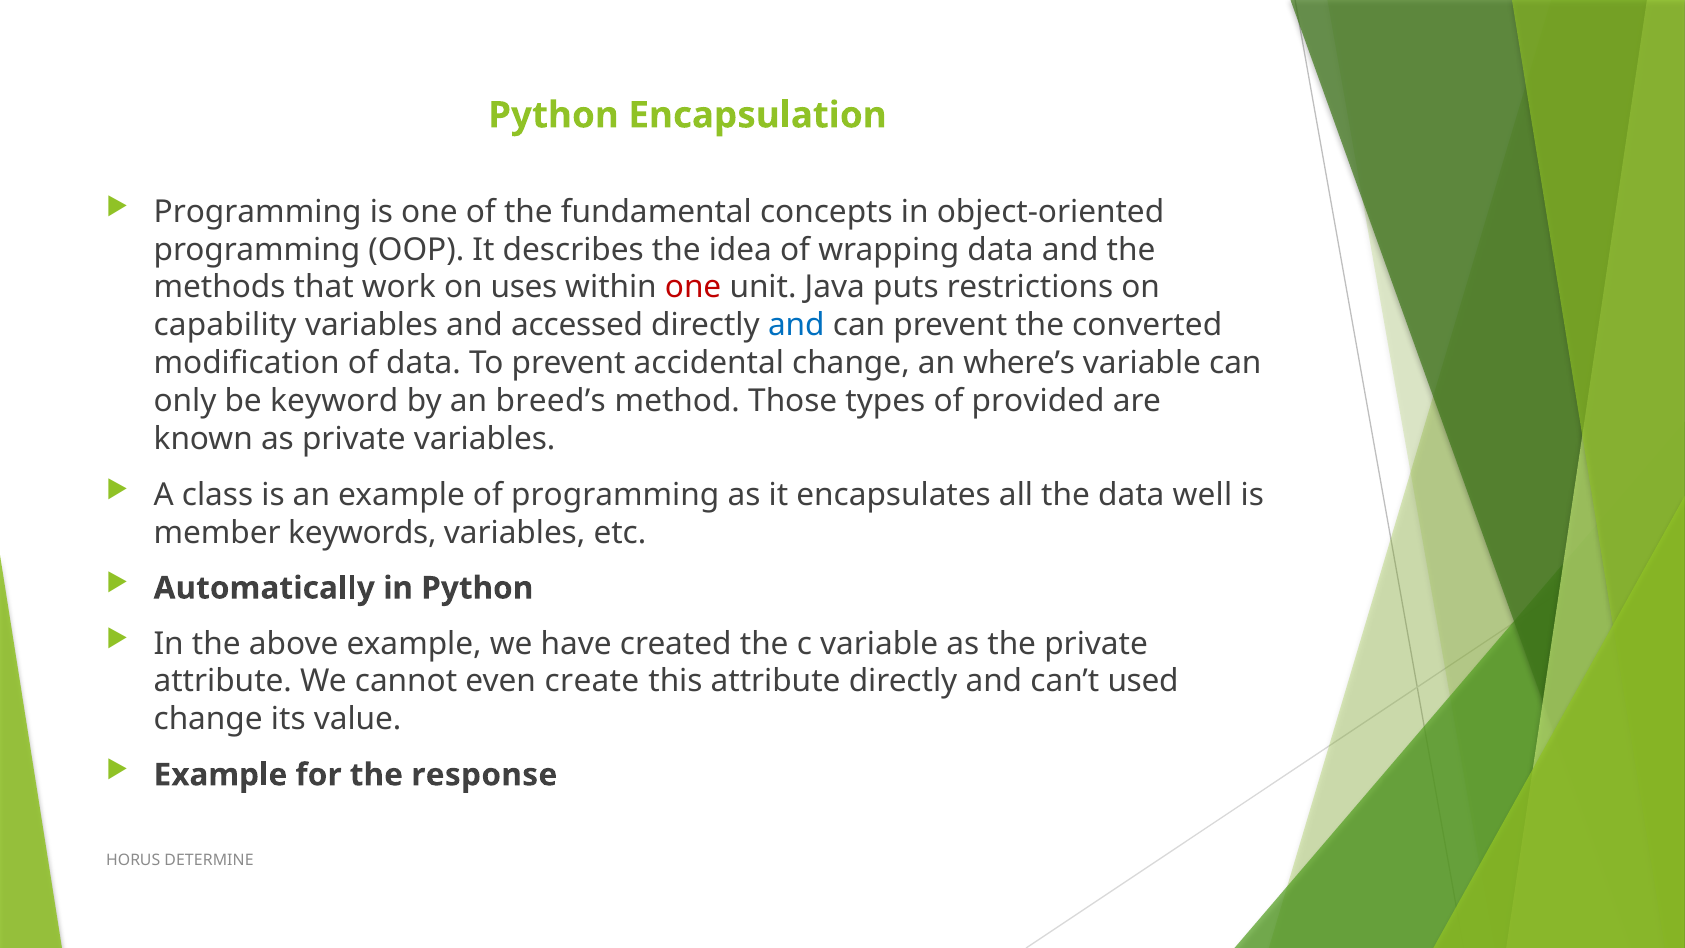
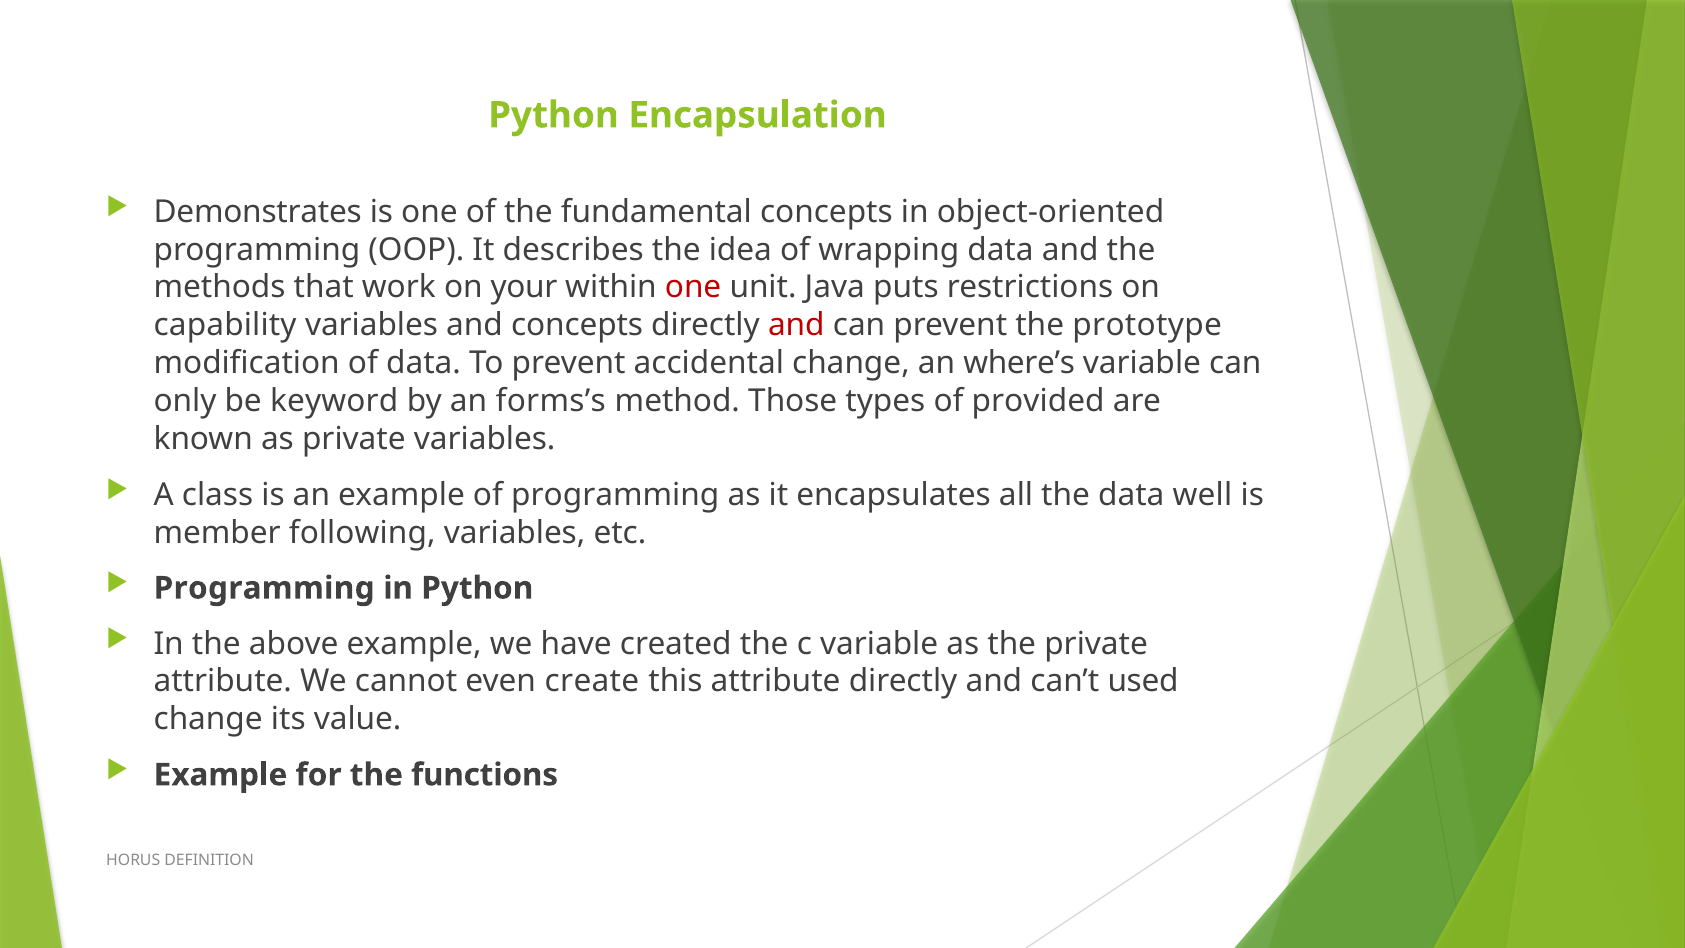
Programming at (258, 212): Programming -> Demonstrates
uses: uses -> your
and accessed: accessed -> concepts
and at (796, 325) colour: blue -> red
converted: converted -> prototype
breed’s: breed’s -> forms’s
keywords: keywords -> following
Automatically at (264, 588): Automatically -> Programming
response: response -> functions
DETERMINE: DETERMINE -> DEFINITION
